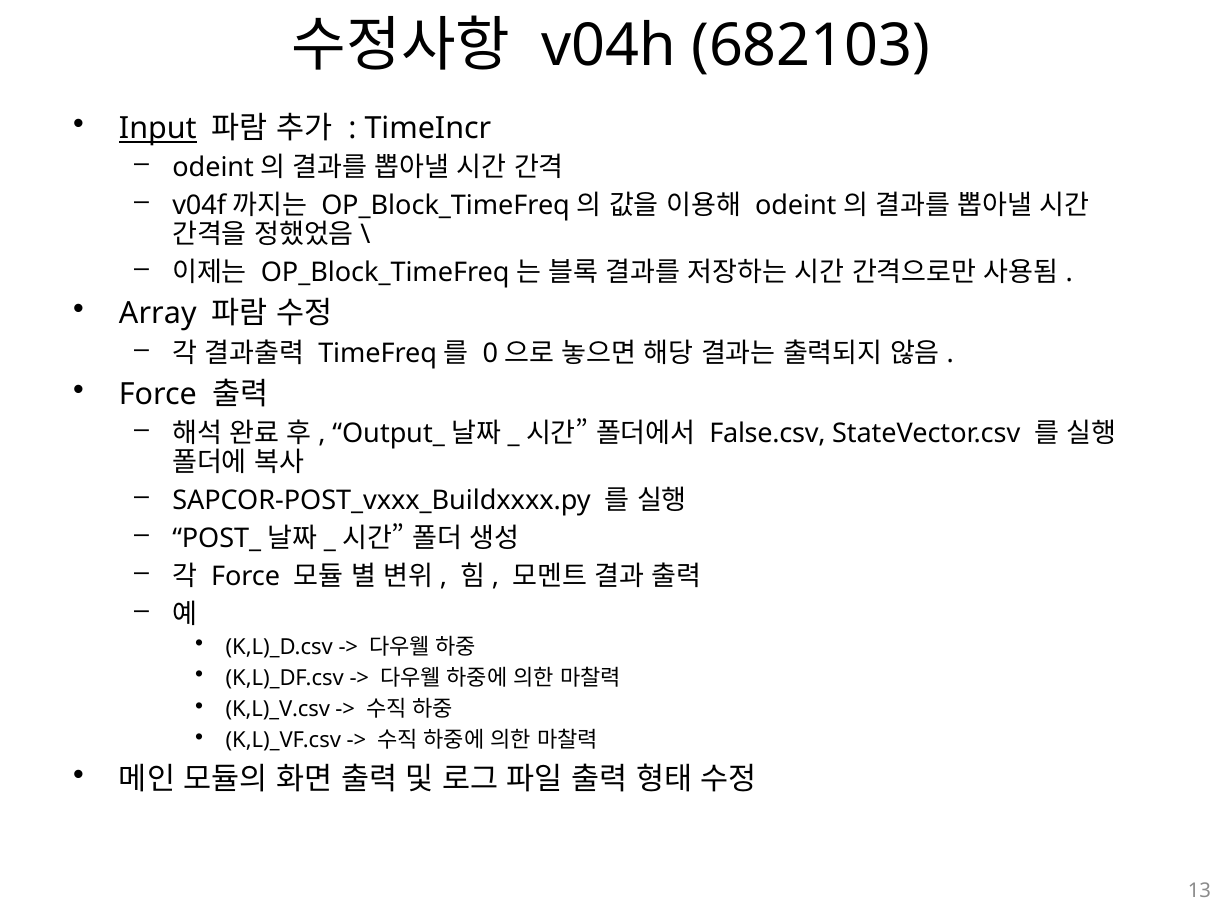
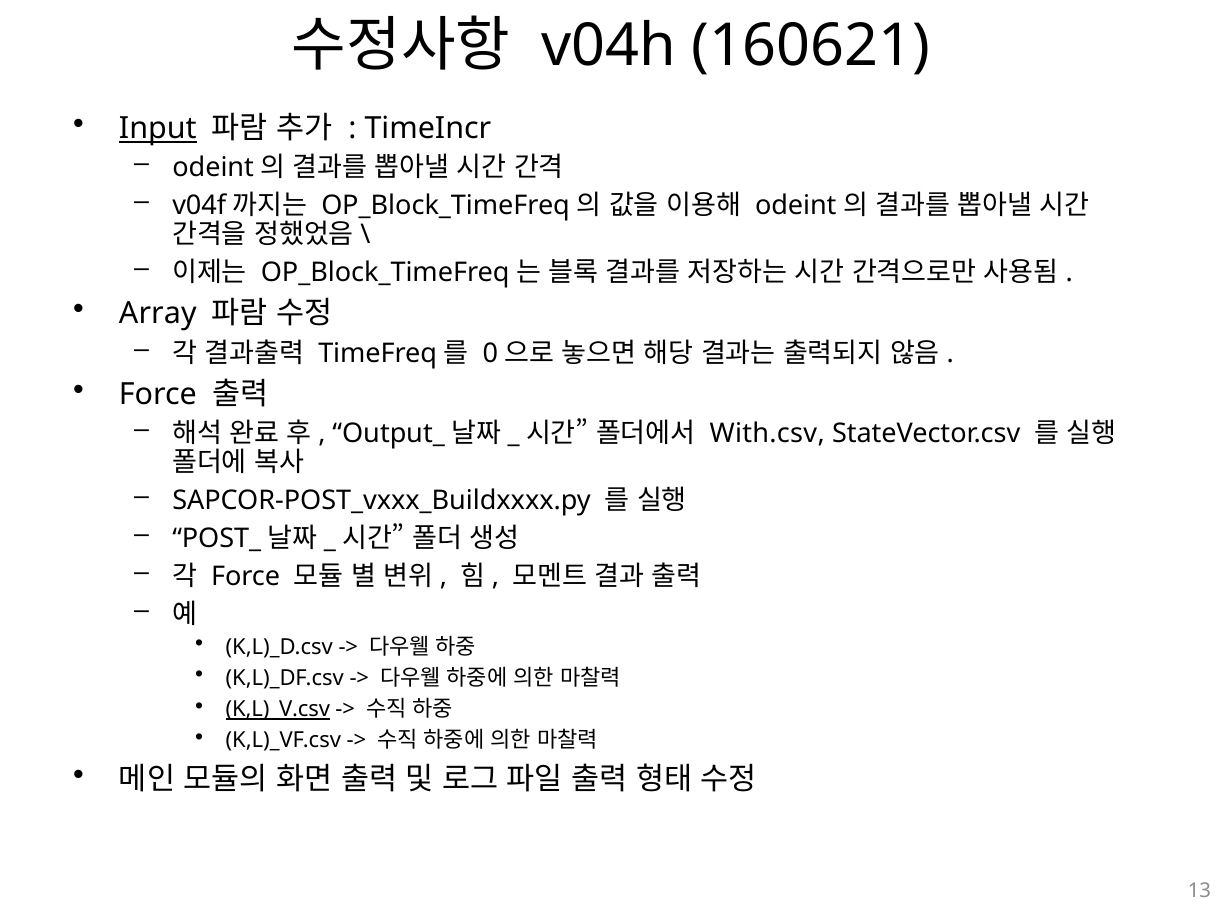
682103: 682103 -> 160621
False.csv: False.csv -> With.csv
K,L)_V.csv underline: none -> present
